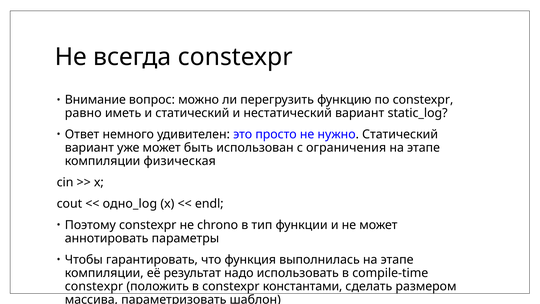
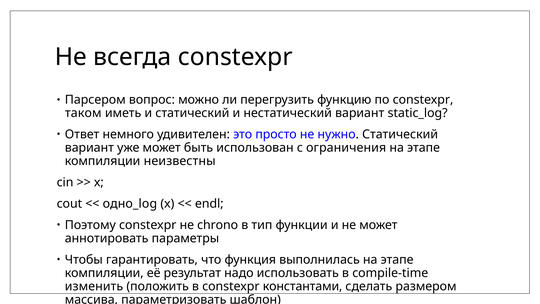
Внимание: Внимание -> Парсером
равно: равно -> таком
физическая: физическая -> неизвестны
constexpr at (94, 286): constexpr -> изменить
